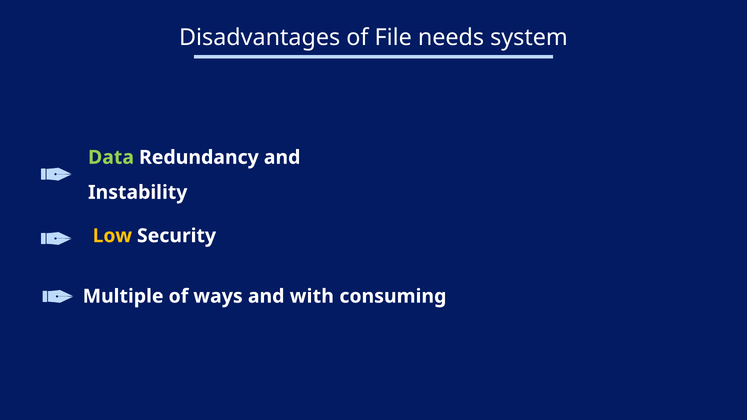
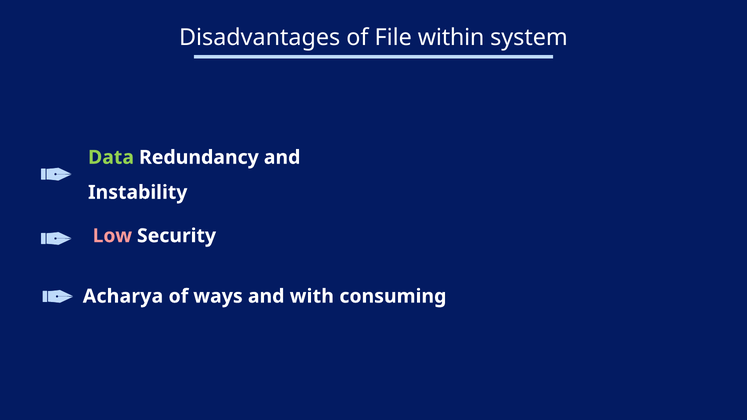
needs: needs -> within
Low colour: yellow -> pink
Multiple: Multiple -> Acharya
